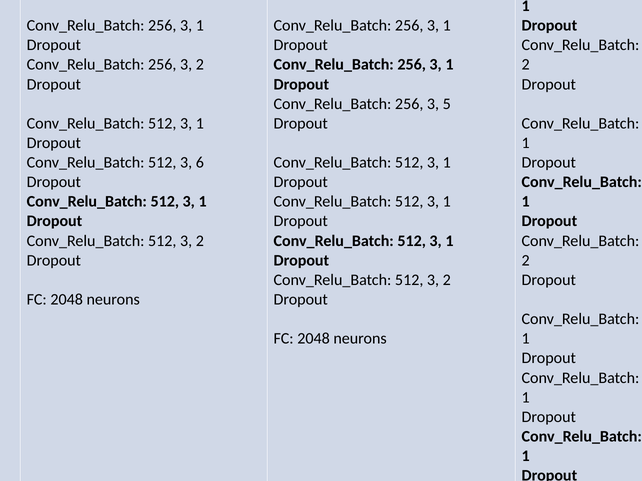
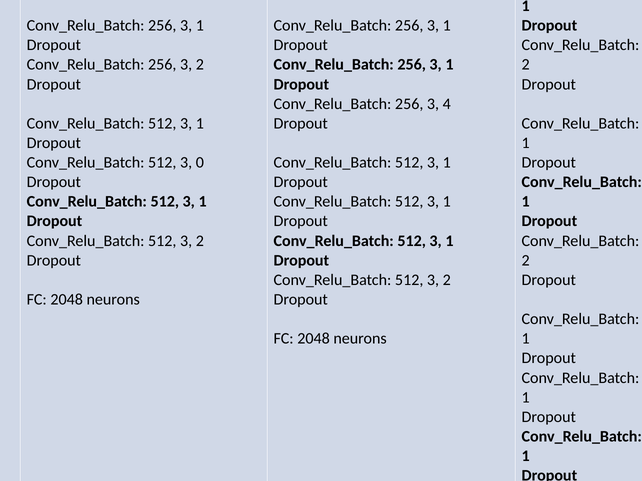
3 5: 5 -> 4
6: 6 -> 0
